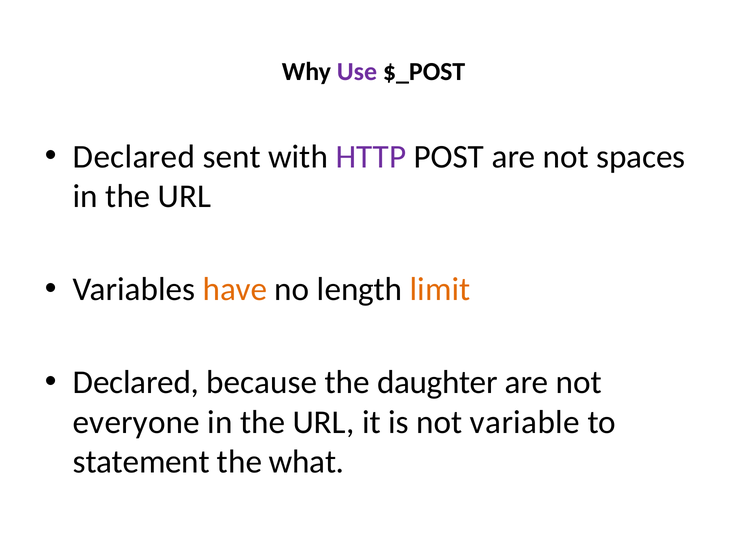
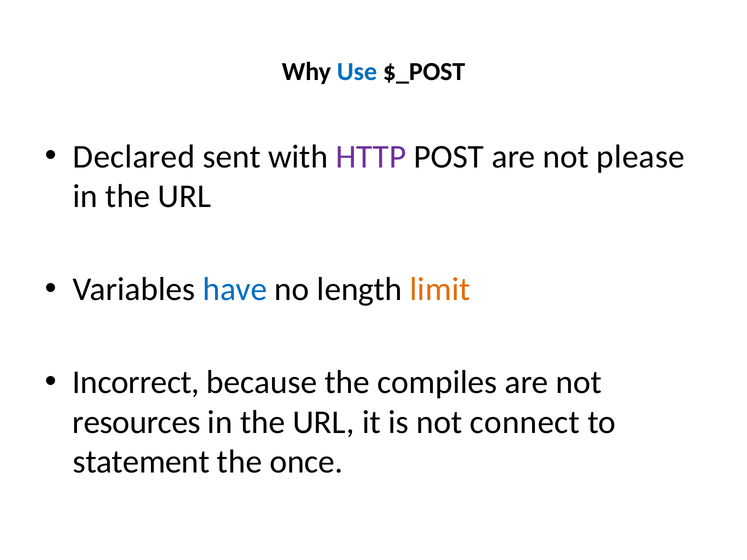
Use colour: purple -> blue
spaces: spaces -> please
have colour: orange -> blue
Declared at (136, 383): Declared -> Incorrect
daughter: daughter -> compiles
everyone: everyone -> resources
variable: variable -> connect
what: what -> once
